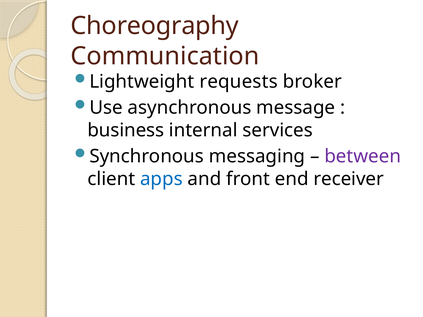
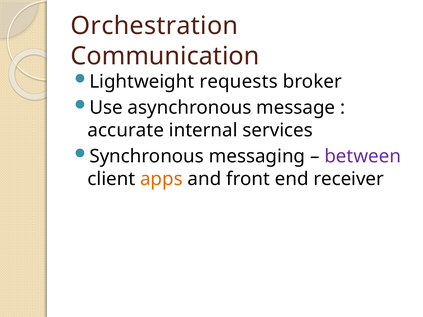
Choreography: Choreography -> Orchestration
business: business -> accurate
apps colour: blue -> orange
